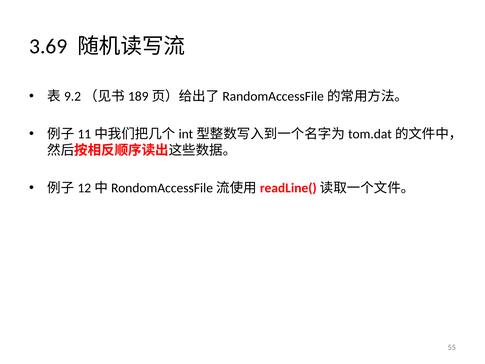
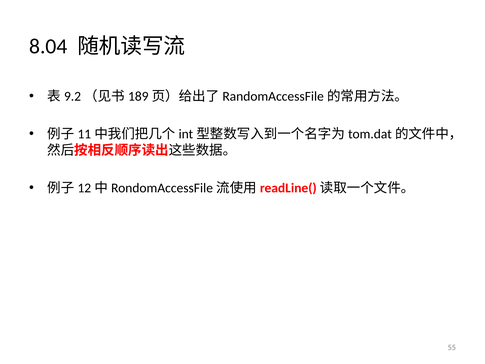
3.69: 3.69 -> 8.04
